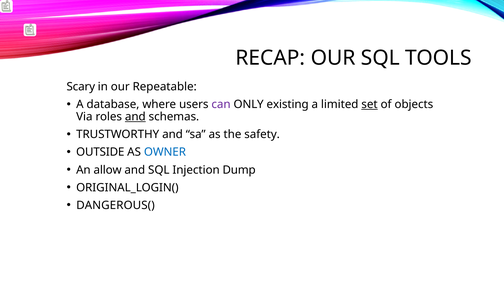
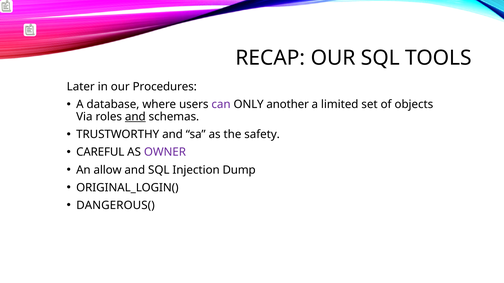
Scary: Scary -> Later
Repeatable: Repeatable -> Procedures
existing: existing -> another
set underline: present -> none
OUTSIDE: OUTSIDE -> CAREFUL
OWNER colour: blue -> purple
